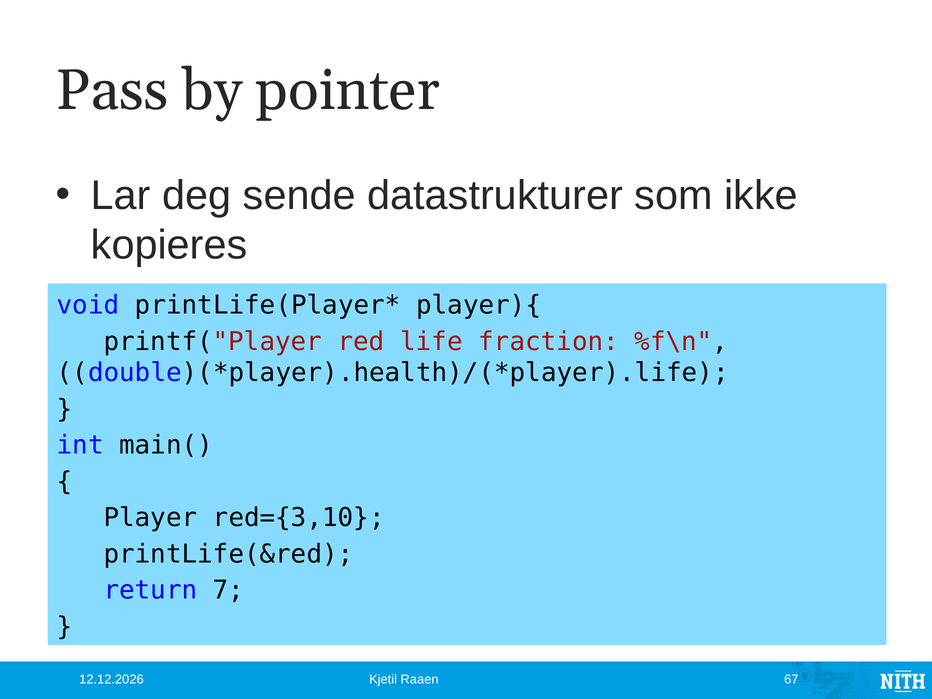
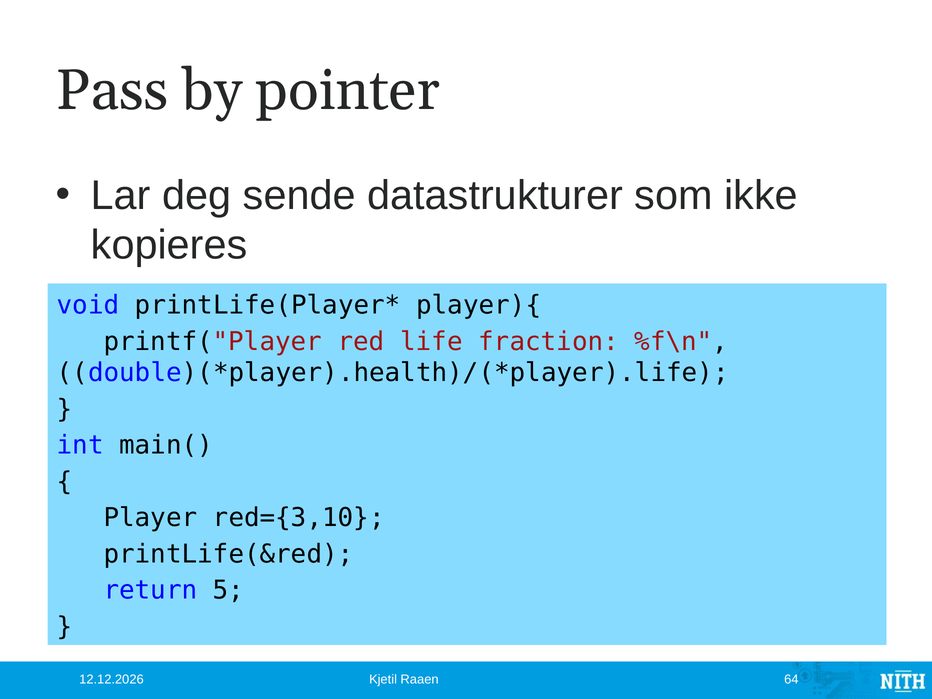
7: 7 -> 5
67: 67 -> 64
